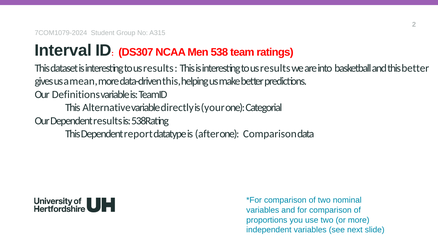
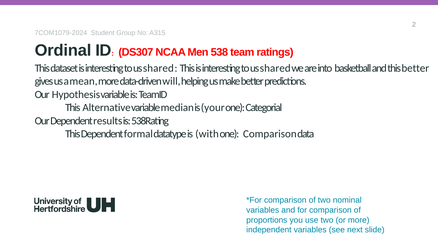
Interval: Interval -> Ordinal
results at (158, 68): results -> shared
results at (275, 68): results -> shared
data-driven this: this -> will
Definitions: Definitions -> Hypothesis
directly: directly -> median
report: report -> formal
after: after -> with
